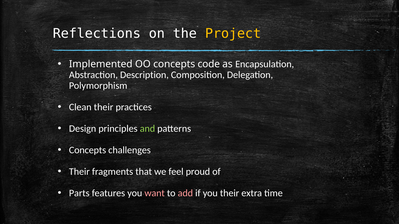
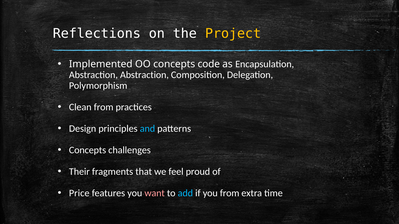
Abstraction Description: Description -> Abstraction
Clean their: their -> from
and colour: light green -> light blue
Parts: Parts -> Price
add colour: pink -> light blue
you their: their -> from
